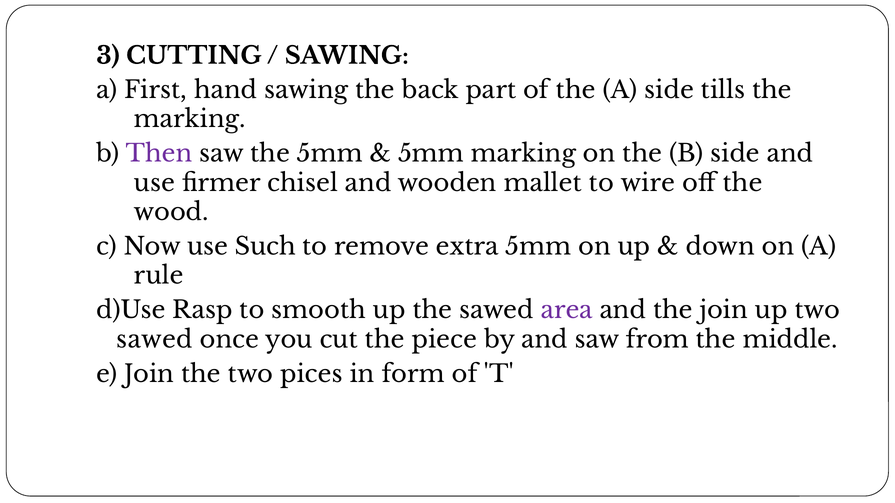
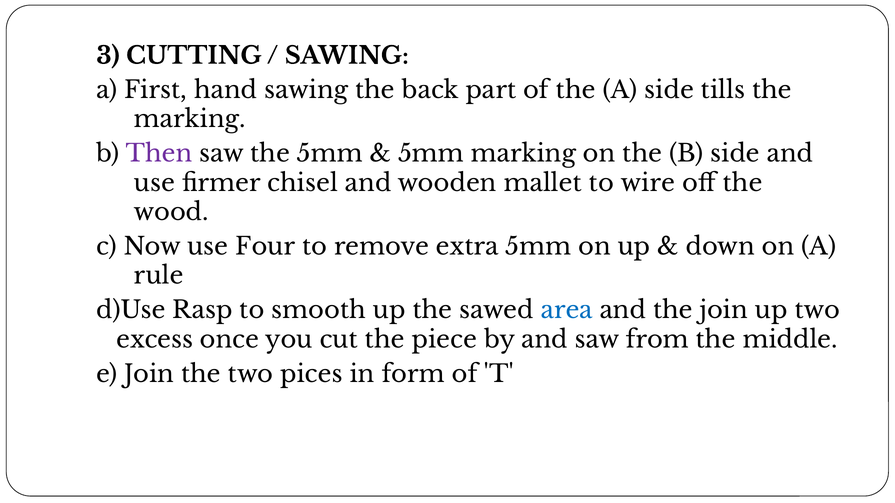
Such: Such -> Four
area colour: purple -> blue
sawed at (154, 340): sawed -> excess
